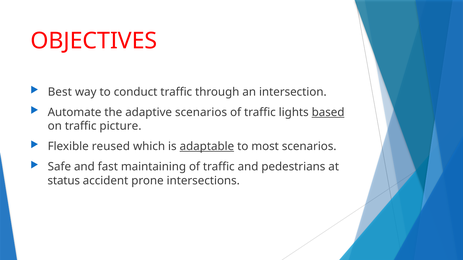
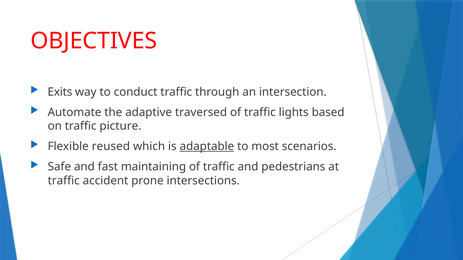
Best: Best -> Exits
adaptive scenarios: scenarios -> traversed
based underline: present -> none
status at (64, 181): status -> traffic
